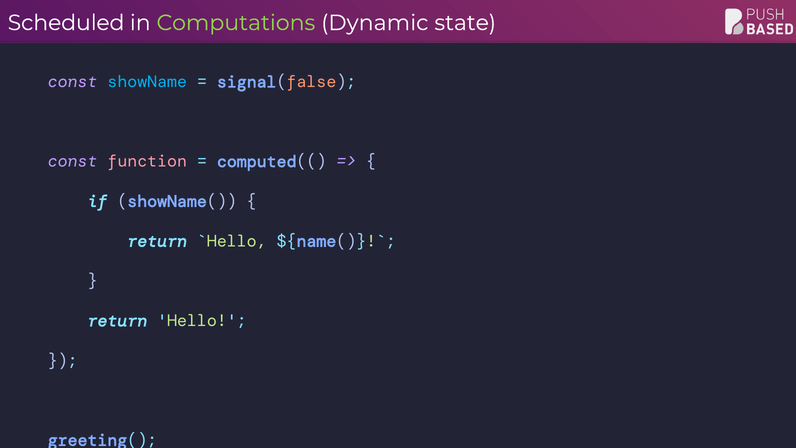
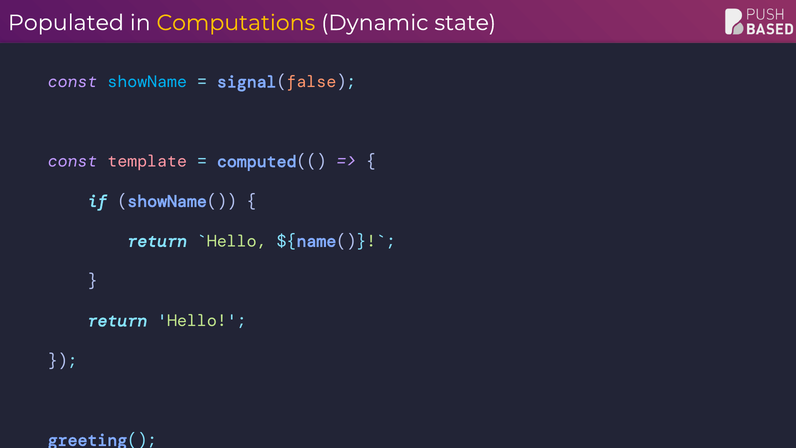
Scheduled: Scheduled -> Populated
Computations colour: light green -> yellow
function: function -> template
